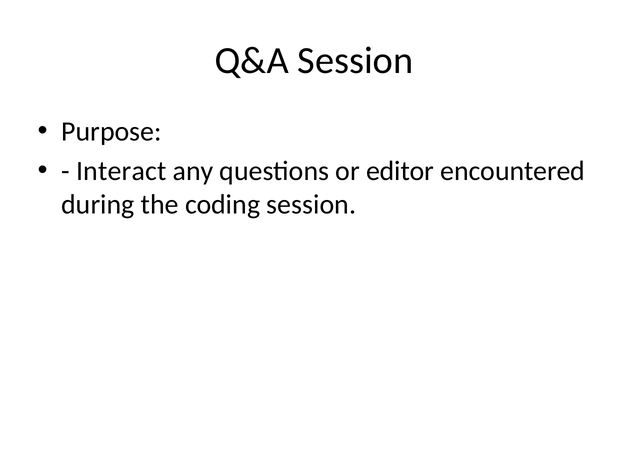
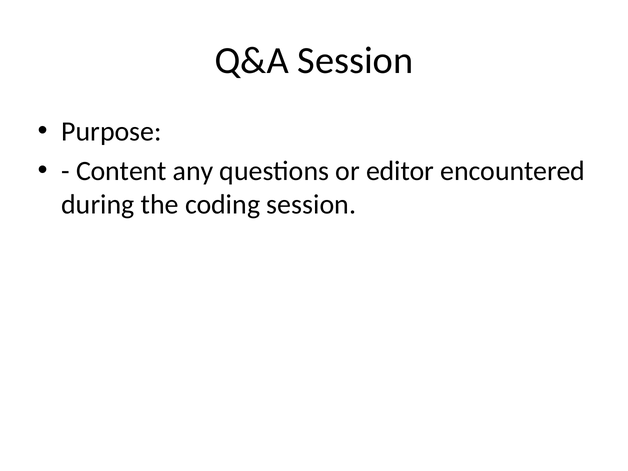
Interact: Interact -> Content
